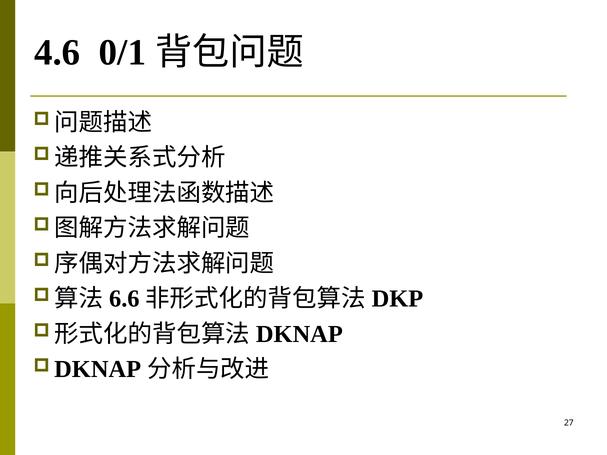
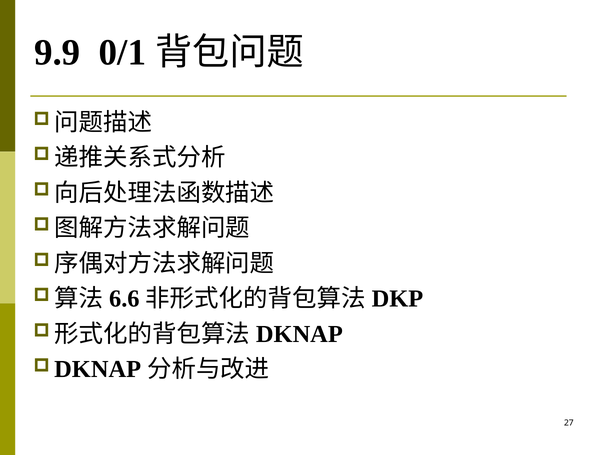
4.6: 4.6 -> 9.9
